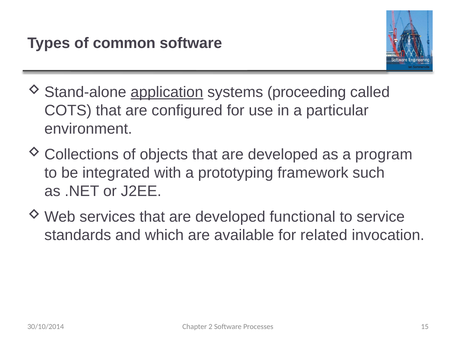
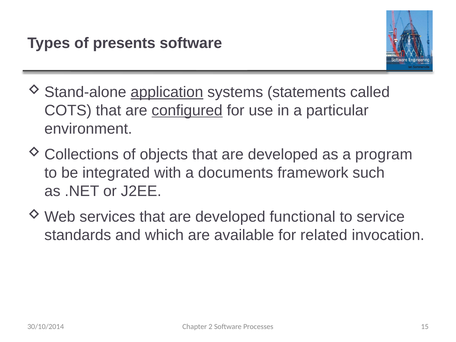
common: common -> presents
proceeding: proceeding -> statements
configured underline: none -> present
prototyping: prototyping -> documents
